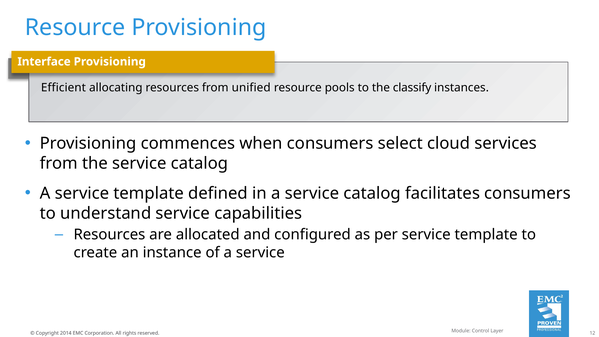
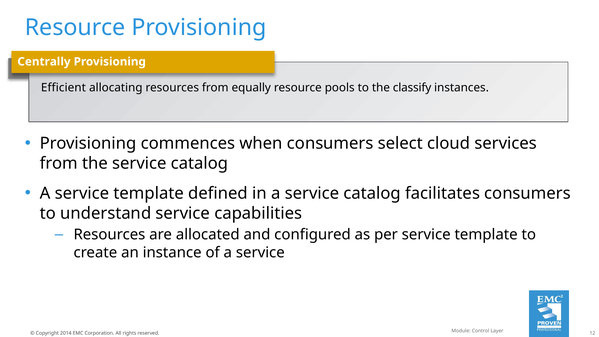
Interface: Interface -> Centrally
unified: unified -> equally
